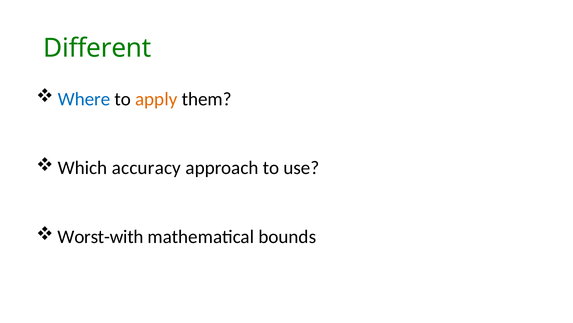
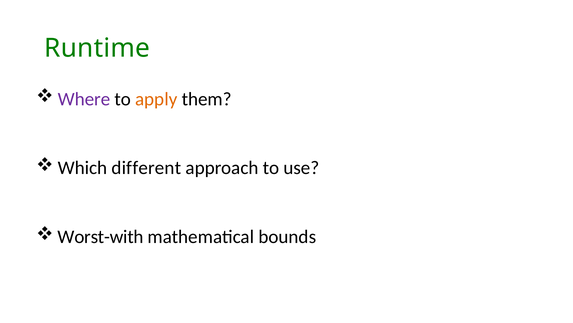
Different: Different -> Runtime
Where colour: blue -> purple
accuracy: accuracy -> different
